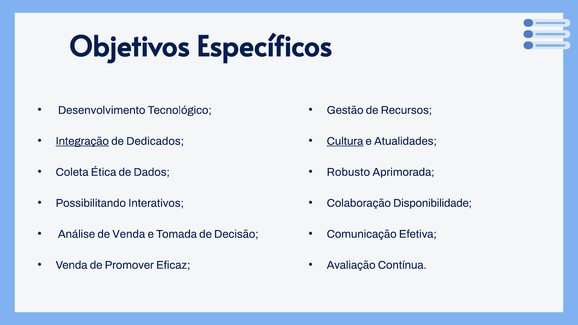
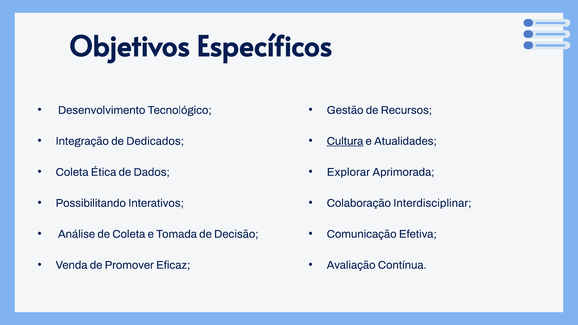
Integração underline: present -> none
Robusto: Robusto -> Explorar
Disponibilidade: Disponibilidade -> Interdisciplinar
de Venda: Venda -> Coleta
